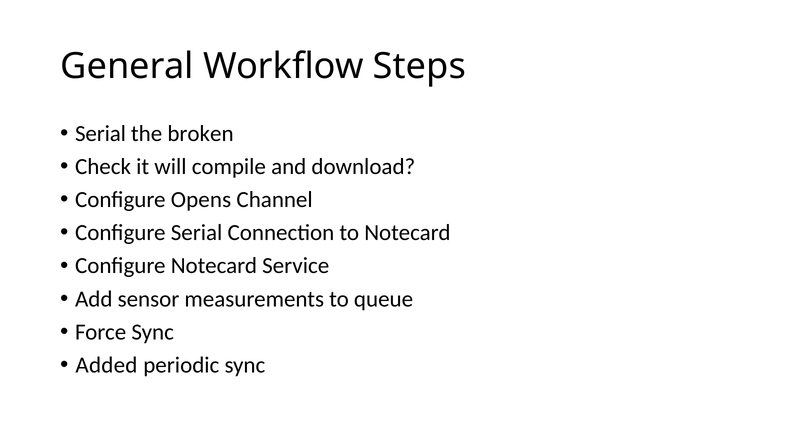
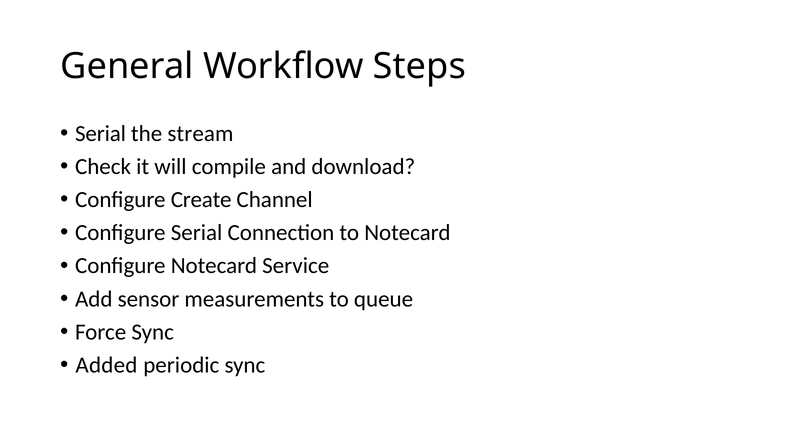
broken: broken -> stream
Opens: Opens -> Create
